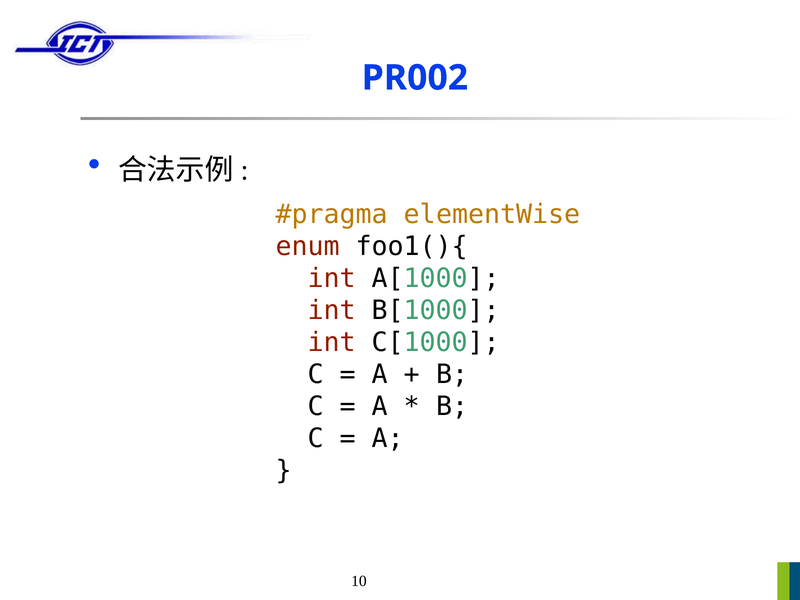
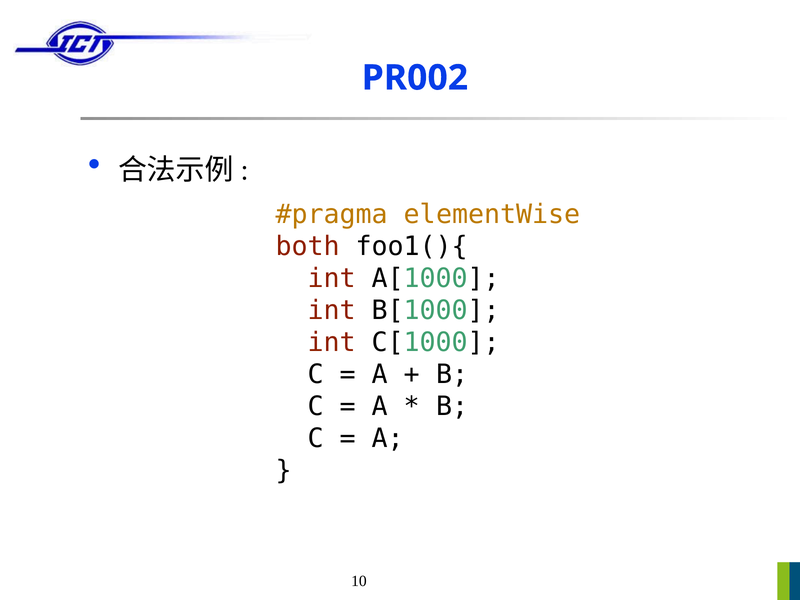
enum: enum -> both
